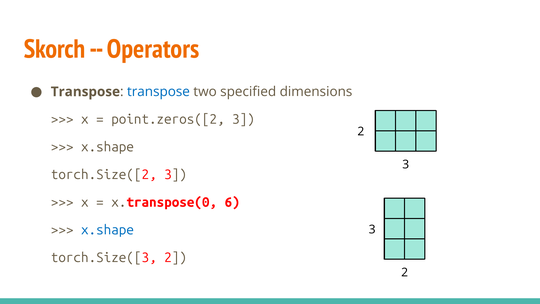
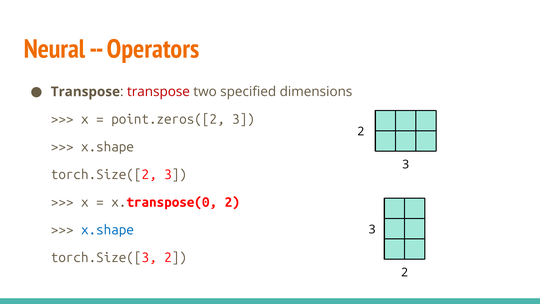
Skorch: Skorch -> Neural
transpose at (158, 92) colour: blue -> red
x.transpose(0 6: 6 -> 2
